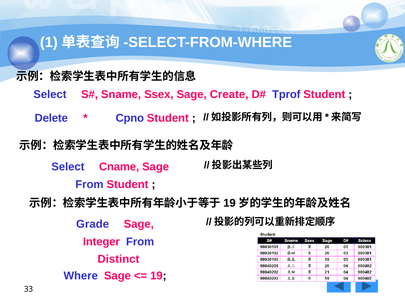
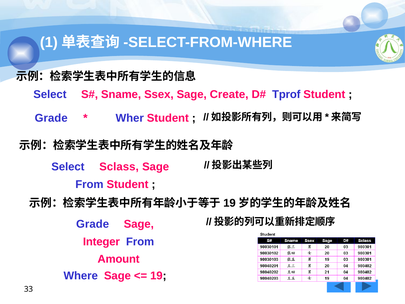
Delete at (51, 118): Delete -> Grade
Cpno: Cpno -> Wher
Cname: Cname -> Sclass
Distinct: Distinct -> Amount
